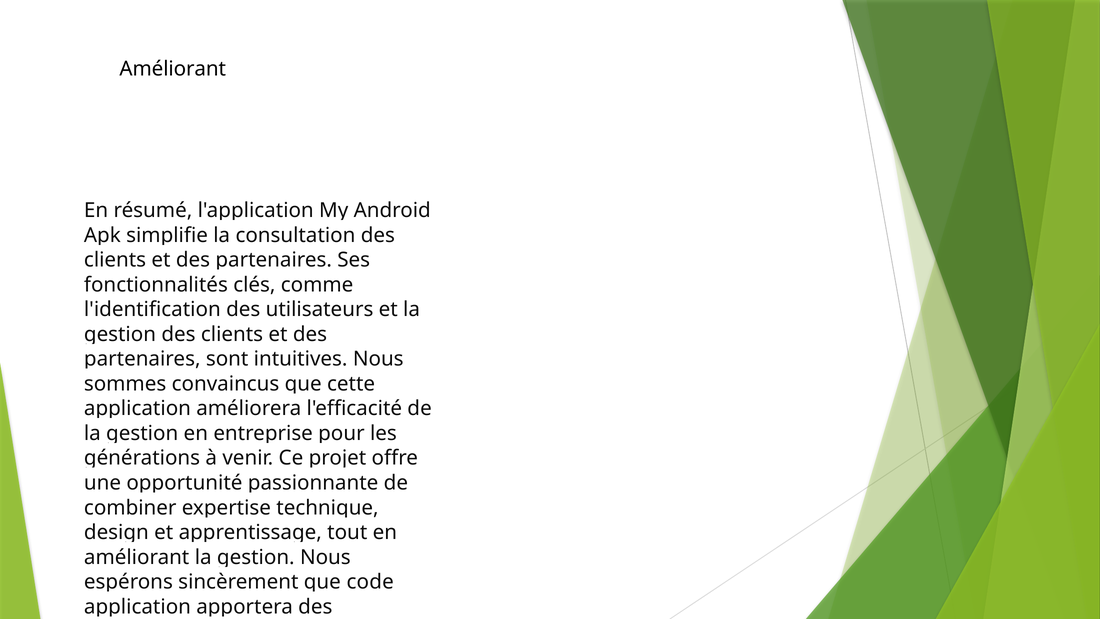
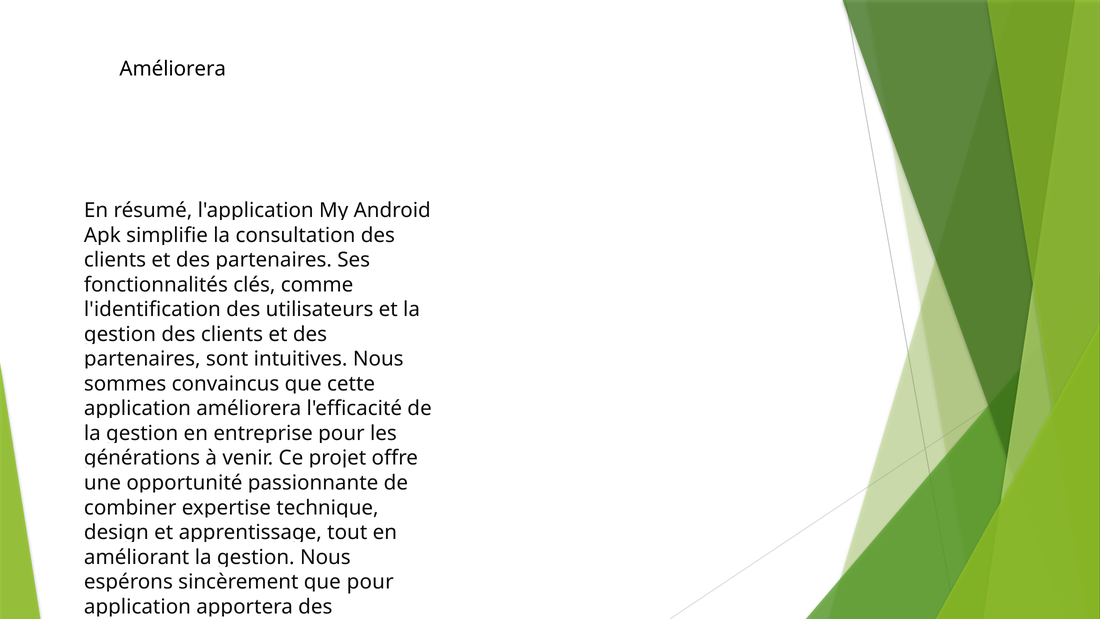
Améliorant at (173, 69): Améliorant -> Améliorera
code at (370, 582): code -> pour
